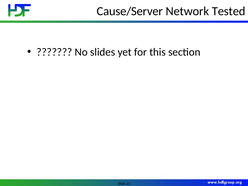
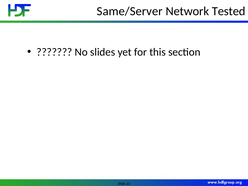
Cause/Server: Cause/Server -> Same/Server
